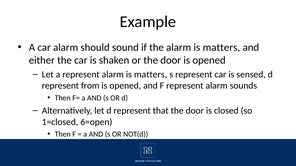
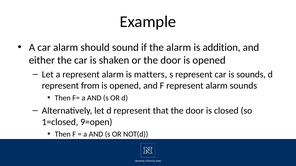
the alarm is matters: matters -> addition
is sensed: sensed -> sounds
6=open: 6=open -> 9=open
